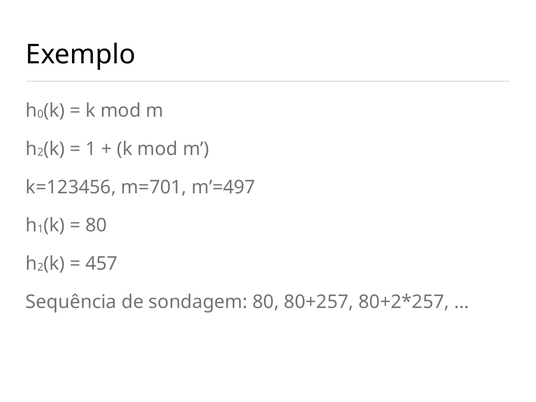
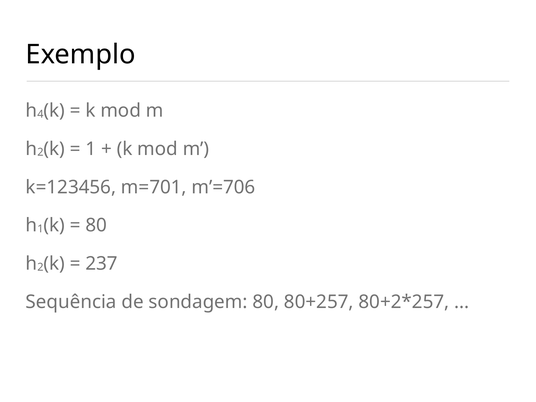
0: 0 -> 4
m’=497: m’=497 -> m’=706
457: 457 -> 237
